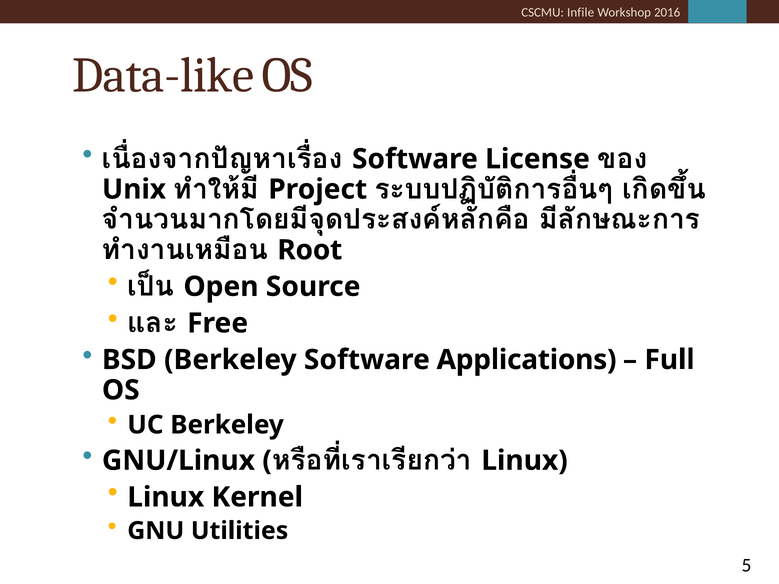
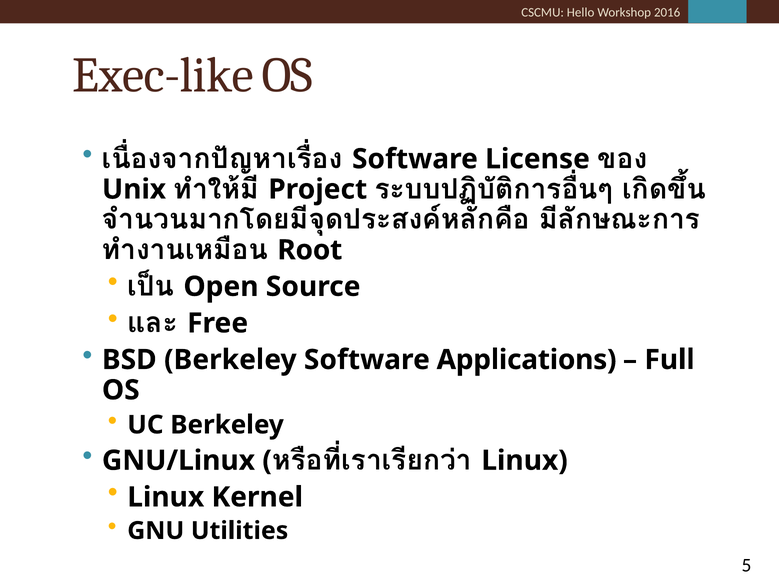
Infile: Infile -> Hello
Data-like: Data-like -> Exec-like
